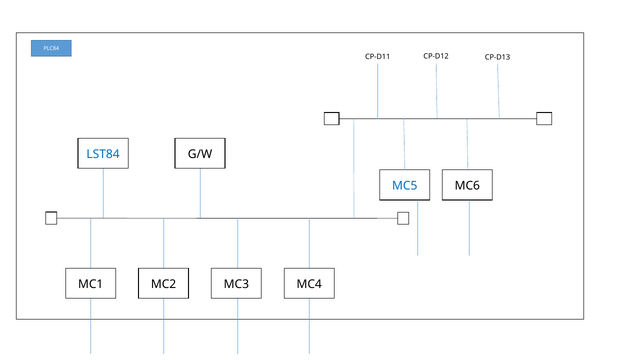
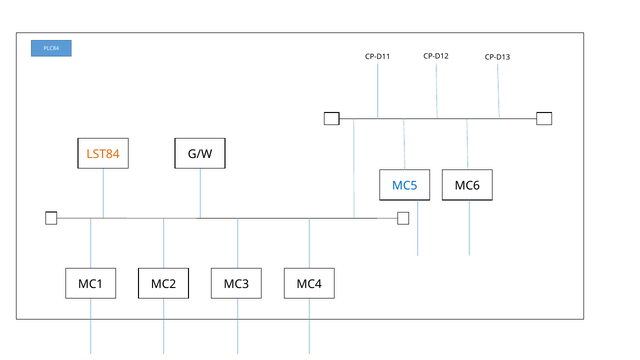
LST84 colour: blue -> orange
